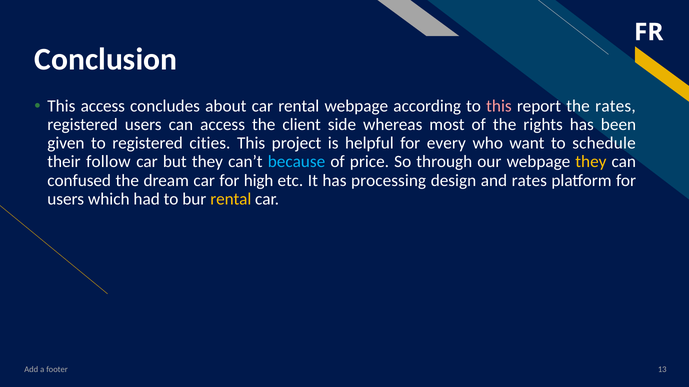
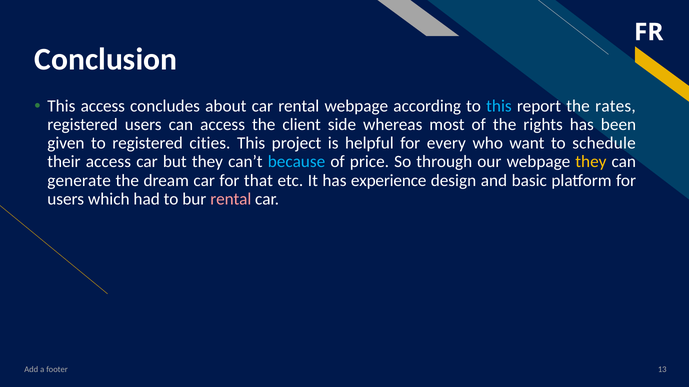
this at (499, 106) colour: pink -> light blue
their follow: follow -> access
confused: confused -> generate
high: high -> that
processing: processing -> experience
and rates: rates -> basic
rental at (231, 199) colour: yellow -> pink
